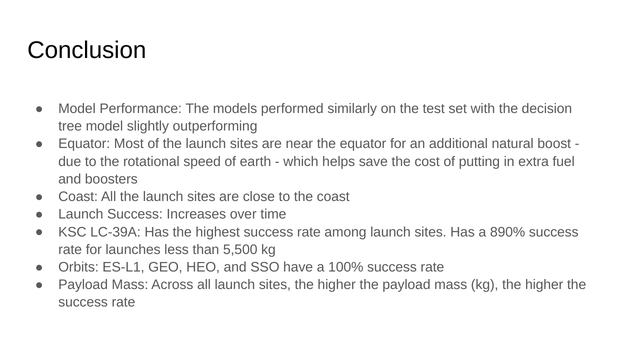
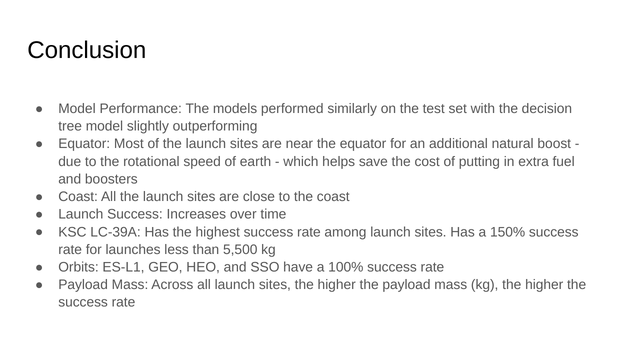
890%: 890% -> 150%
